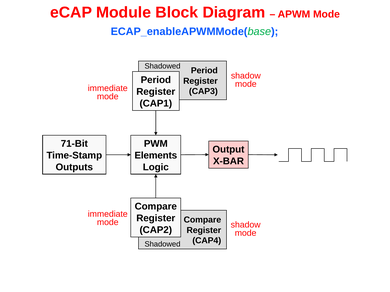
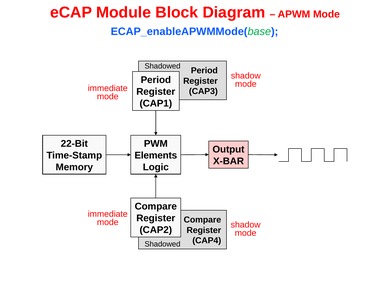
71-Bit: 71-Bit -> 22-Bit
Outputs: Outputs -> Memory
